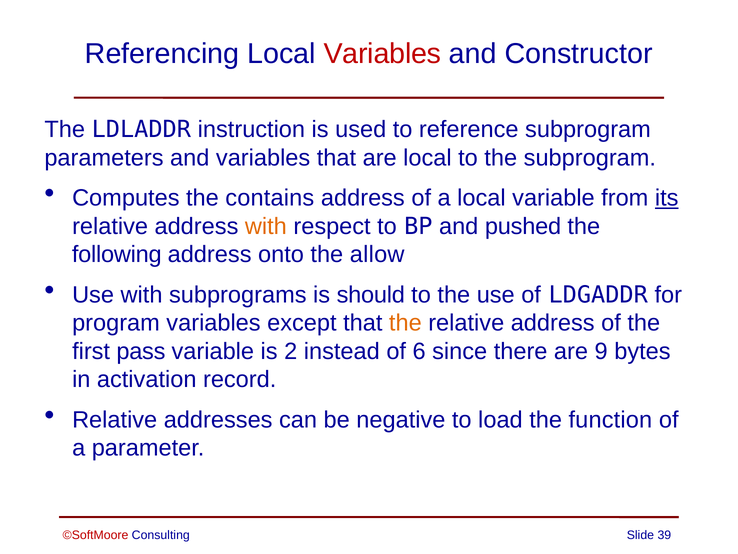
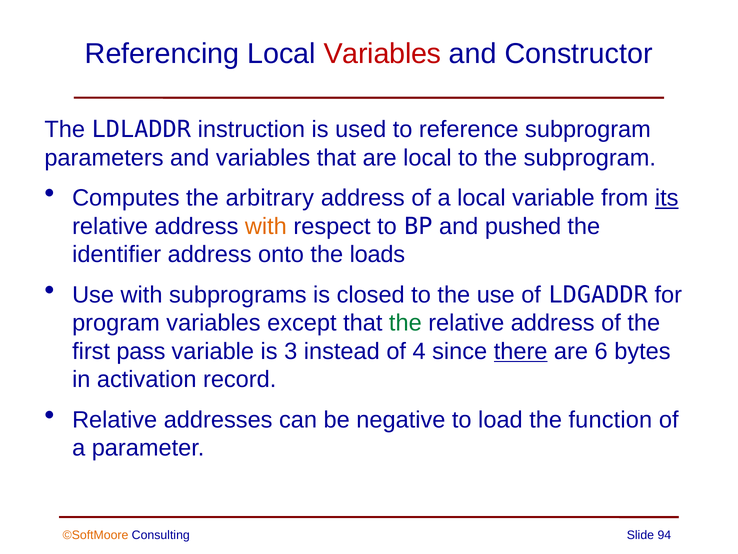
contains: contains -> arbitrary
following: following -> identifier
allow: allow -> loads
should: should -> closed
the at (405, 323) colour: orange -> green
2: 2 -> 3
6: 6 -> 4
there underline: none -> present
9: 9 -> 6
©SoftMoore colour: red -> orange
39: 39 -> 94
